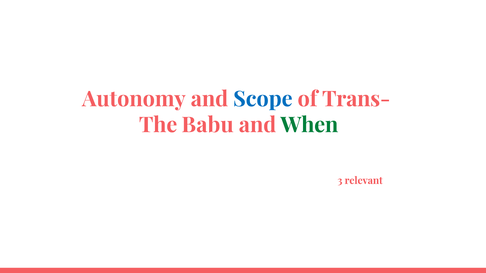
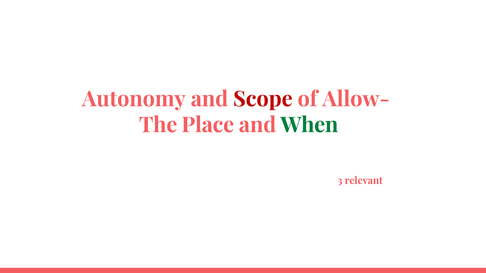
Scope colour: blue -> red
Trans-: Trans- -> Allow-
Babu: Babu -> Place
